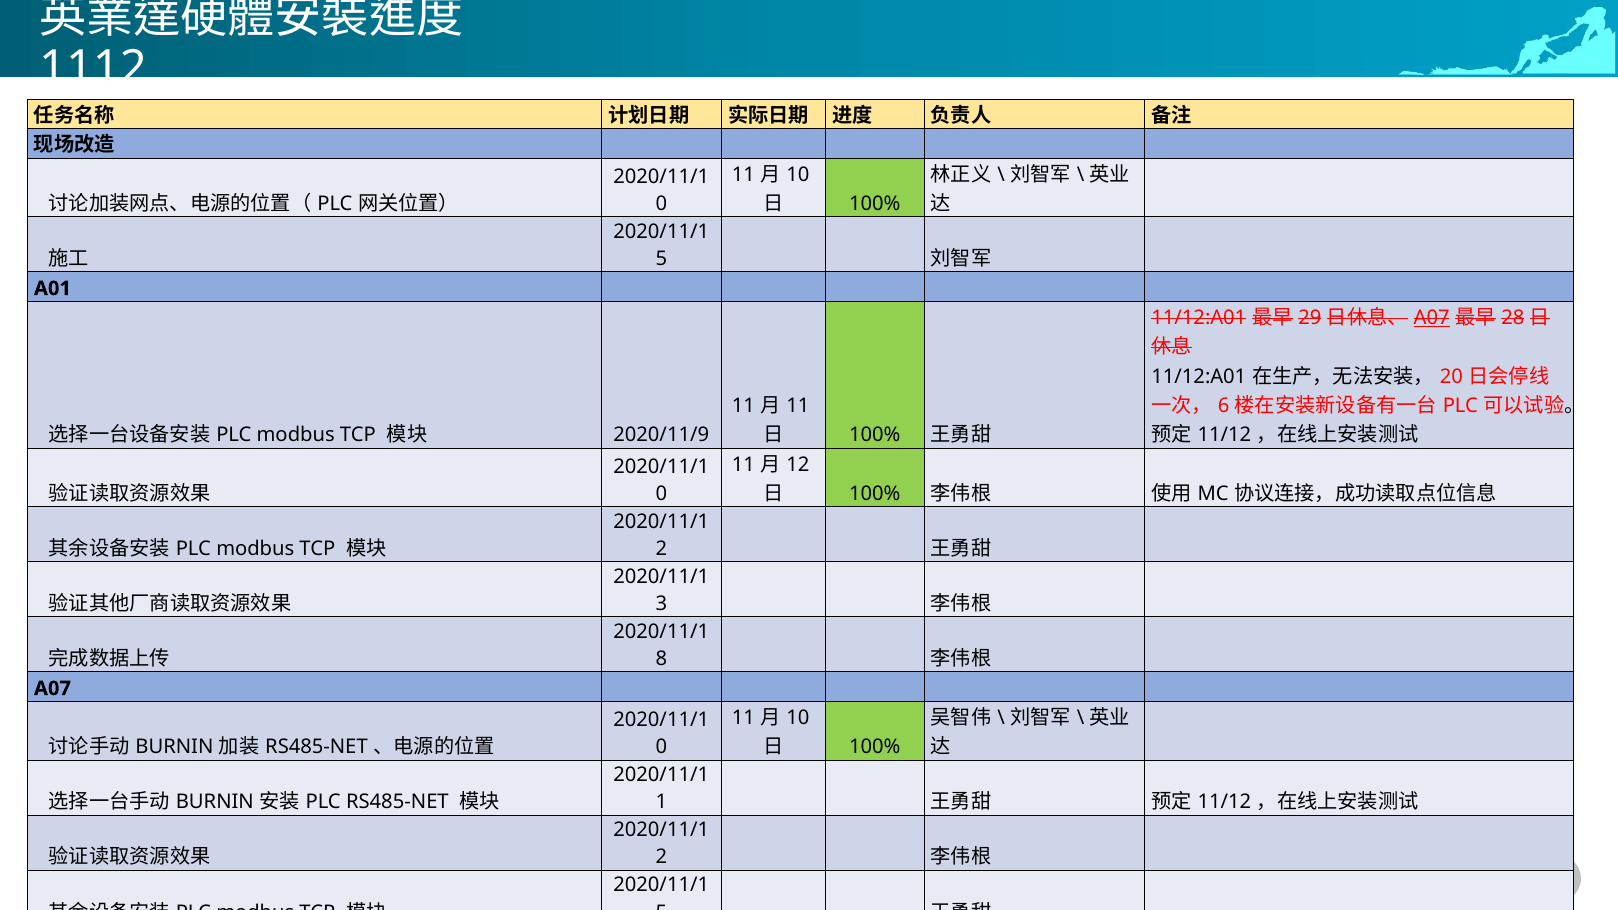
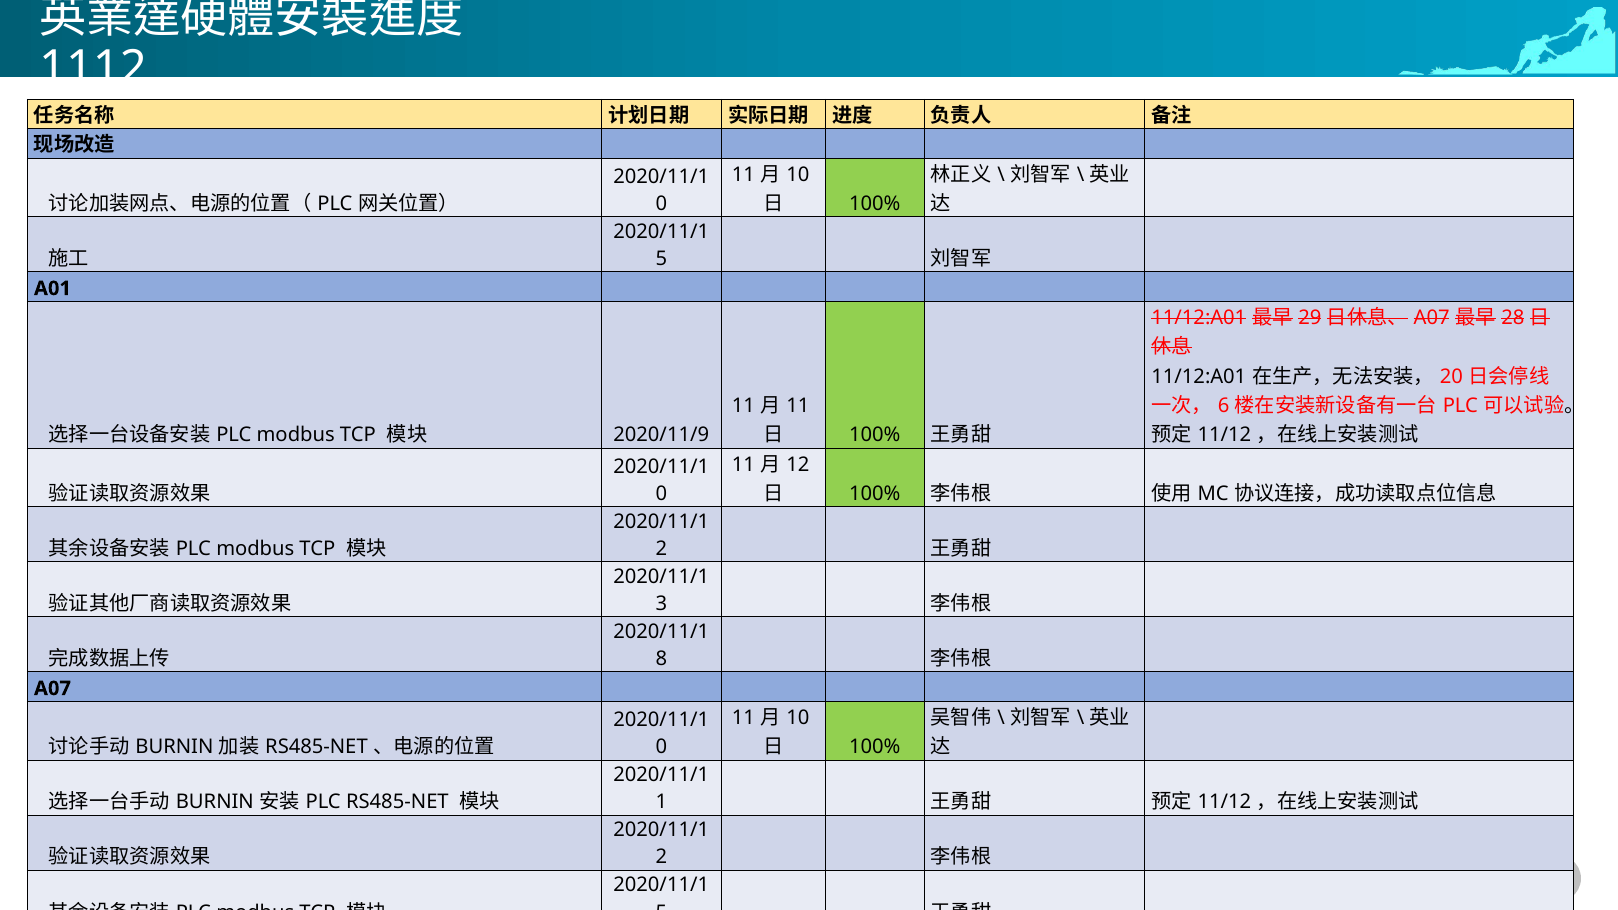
A07 at (1432, 318) underline: present -> none
